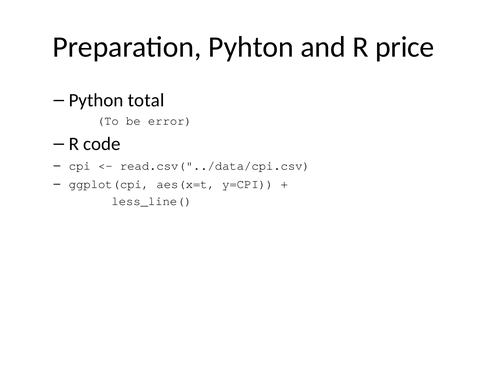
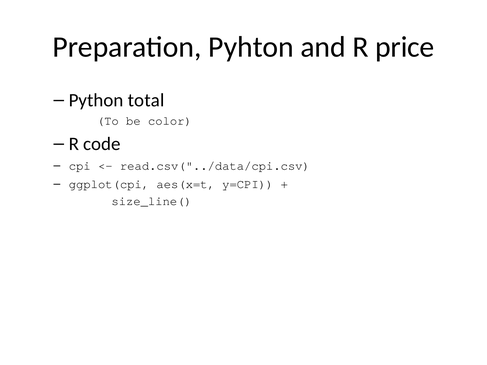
error: error -> color
less_line(: less_line( -> size_line(
